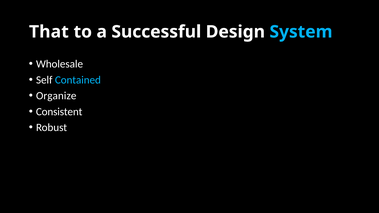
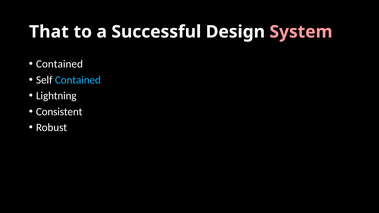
System colour: light blue -> pink
Wholesale at (59, 64): Wholesale -> Contained
Organize: Organize -> Lightning
